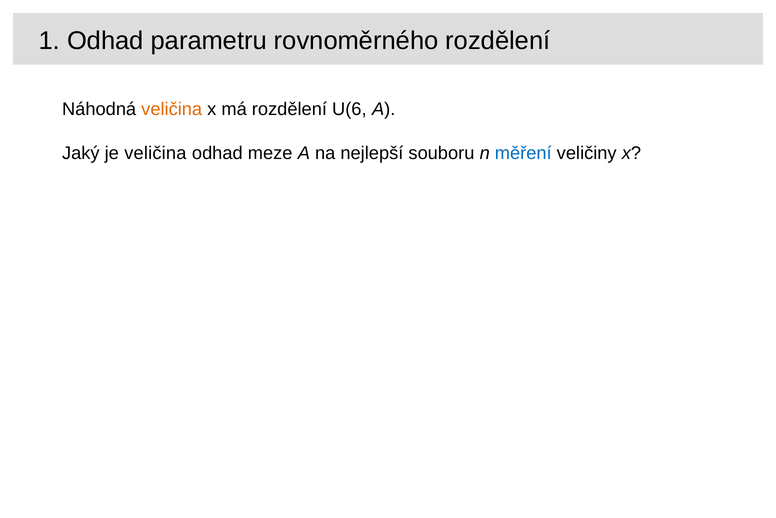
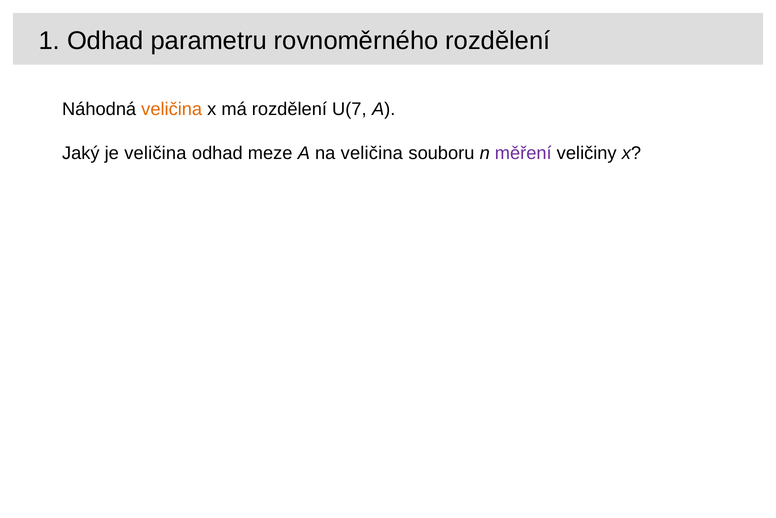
U(6: U(6 -> U(7
na nejlepší: nejlepší -> veličina
měření colour: blue -> purple
